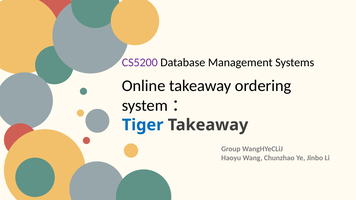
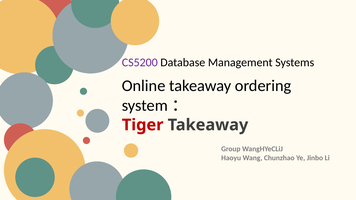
Tiger colour: blue -> red
